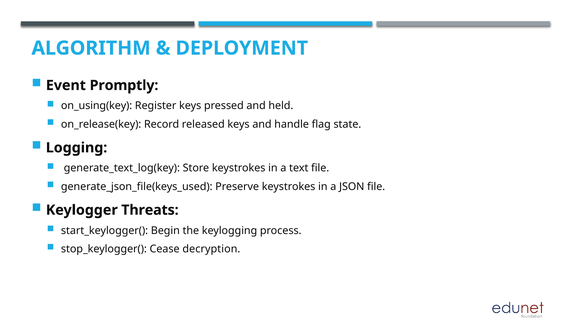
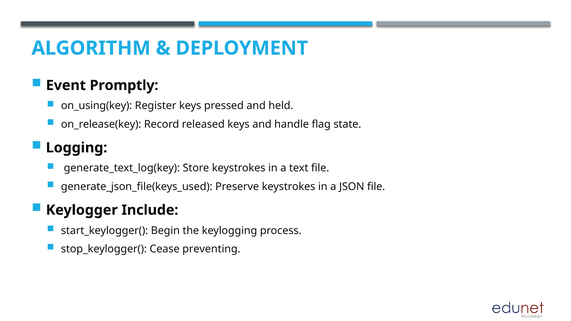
Threats: Threats -> Include
decryption: decryption -> preventing
